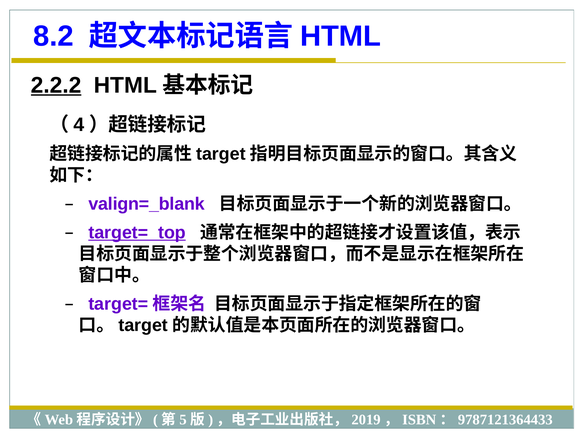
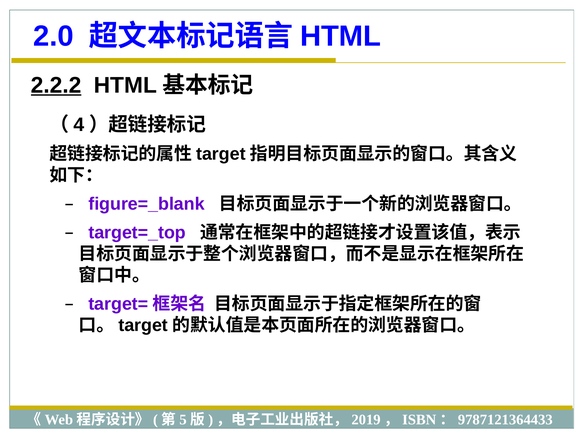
8.2: 8.2 -> 2.0
valign=_blank: valign=_blank -> figure=_blank
target=_top underline: present -> none
